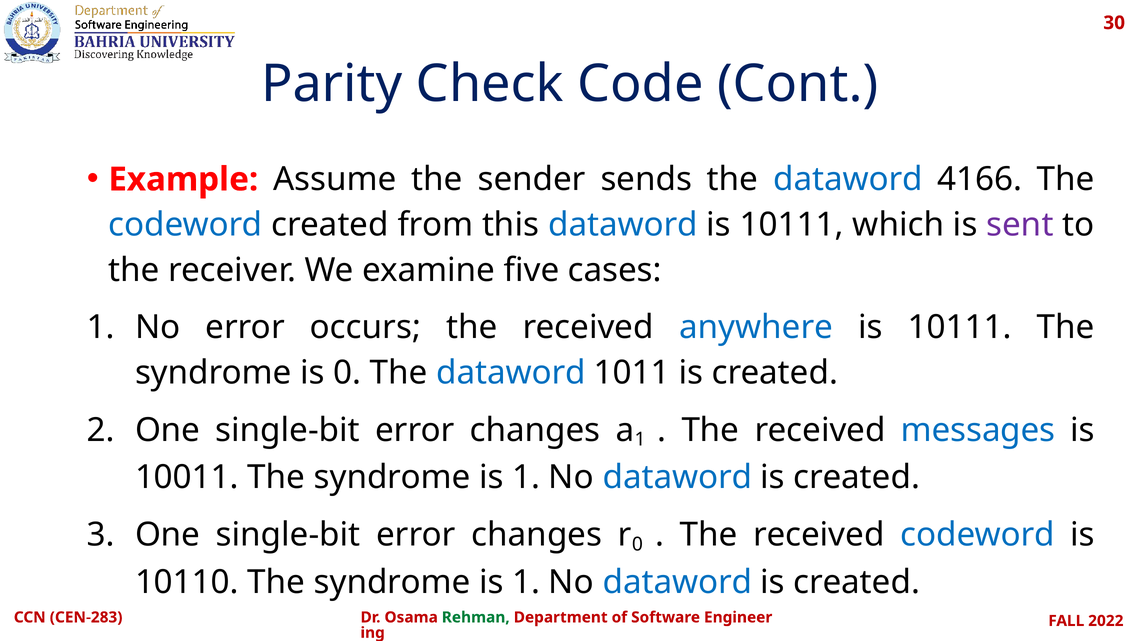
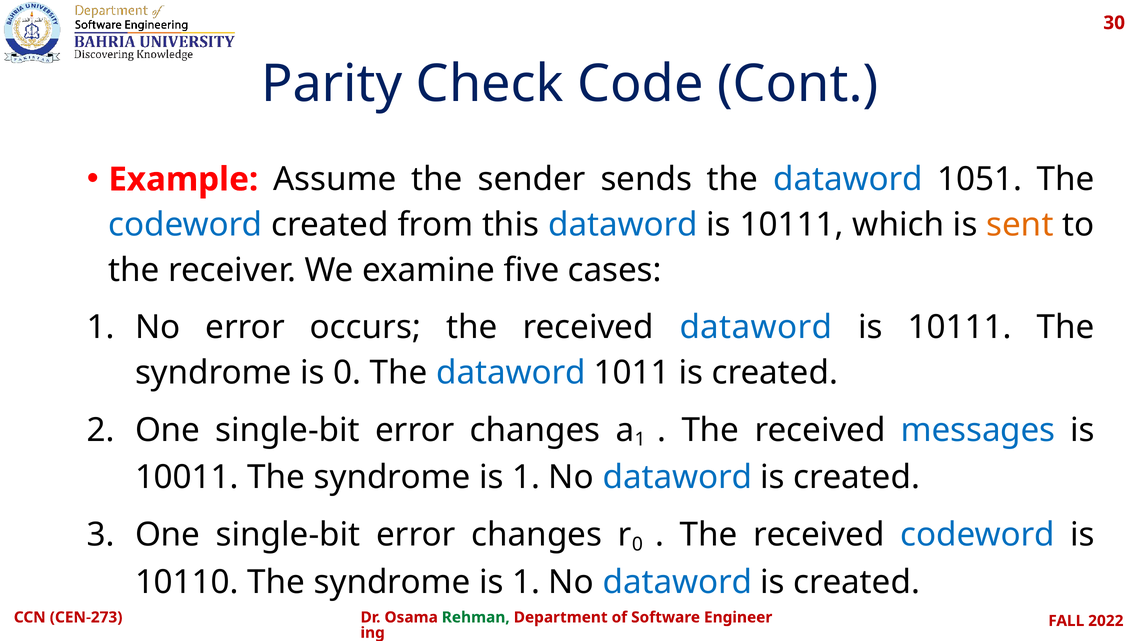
4166: 4166 -> 1051
sent colour: purple -> orange
received anywhere: anywhere -> dataword
CEN-283: CEN-283 -> CEN-273
